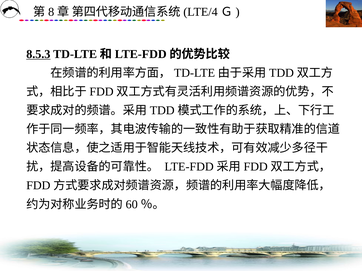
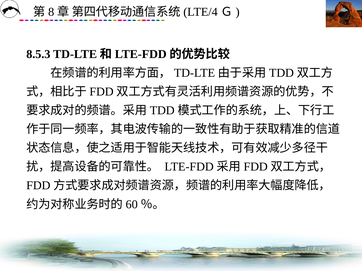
8.5.3 underline: present -> none
